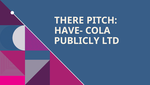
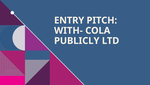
THERE: THERE -> ENTRY
HAVE-: HAVE- -> WITH-
